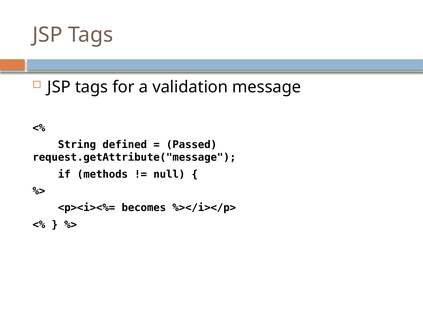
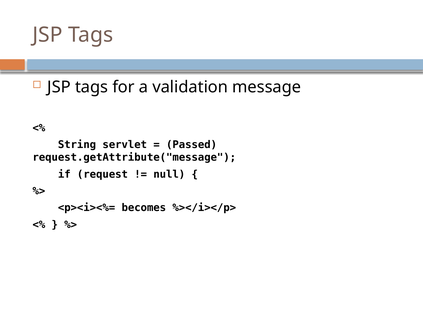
defined: defined -> servlet
methods: methods -> request
